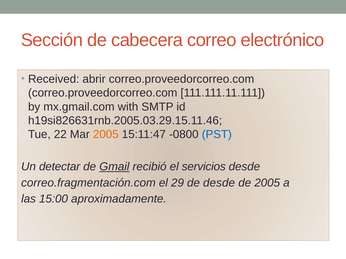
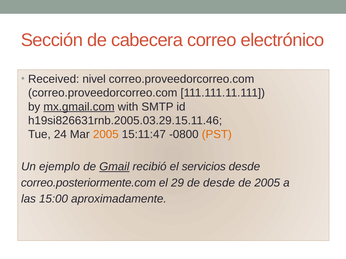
abrir: abrir -> nivel
mx.gmail.com underline: none -> present
22: 22 -> 24
PST colour: blue -> orange
detectar: detectar -> ejemplo
correo.fragmentación.com: correo.fragmentación.com -> correo.posteriormente.com
